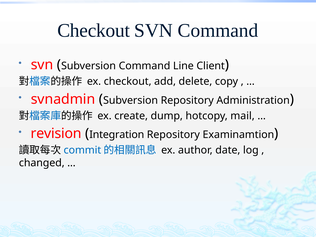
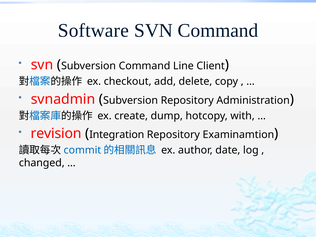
Checkout at (94, 31): Checkout -> Software
mail: mail -> with
